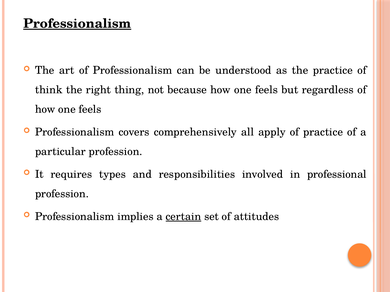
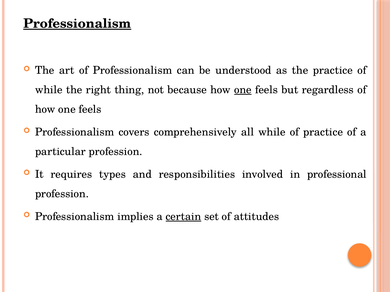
think at (49, 90): think -> while
one at (243, 90) underline: none -> present
all apply: apply -> while
